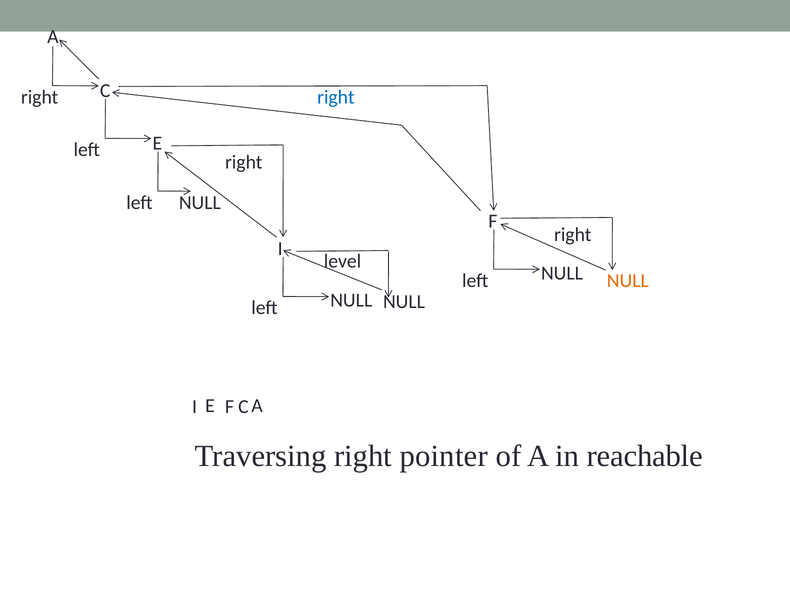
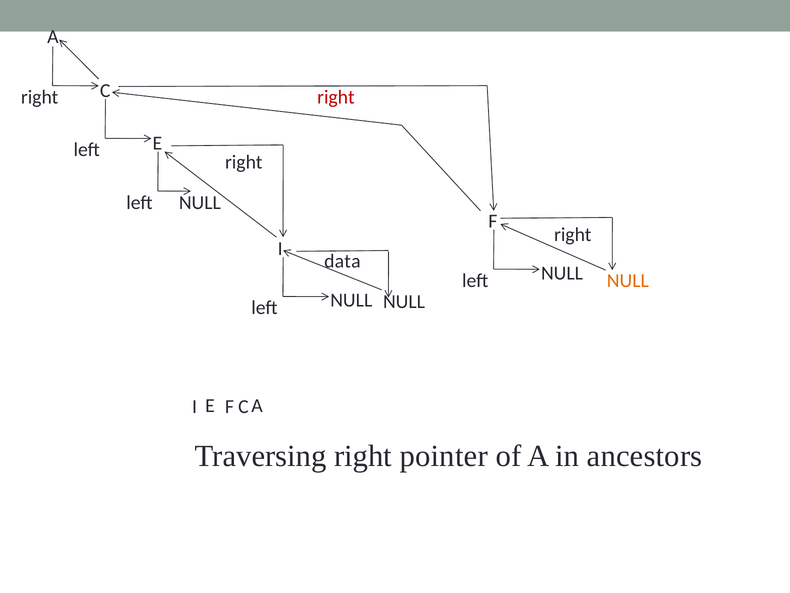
right at (336, 97) colour: blue -> red
level: level -> data
reachable: reachable -> ancestors
